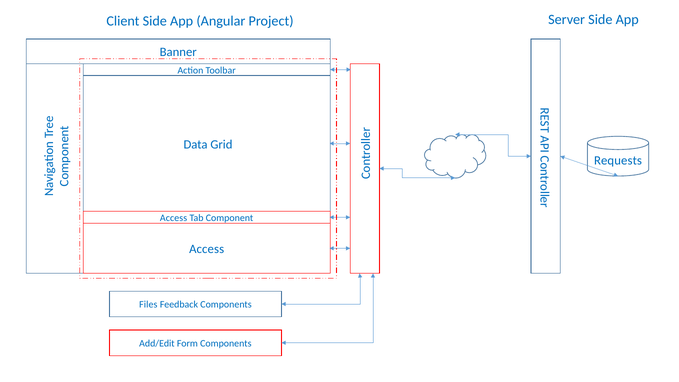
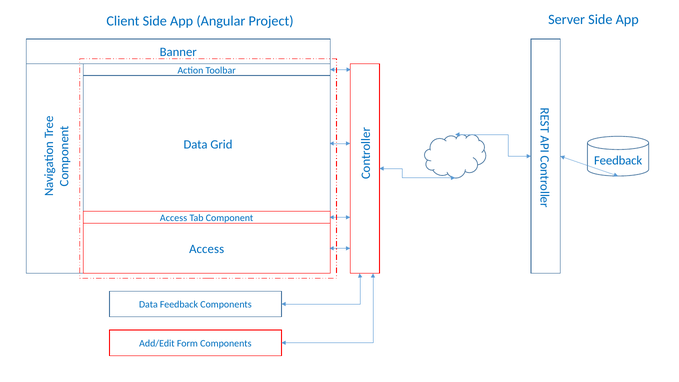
Requests at (618, 160): Requests -> Feedback
Files at (148, 305): Files -> Data
